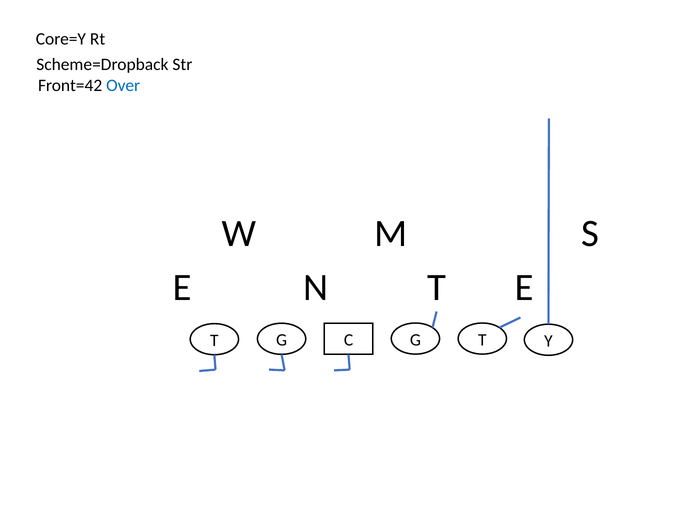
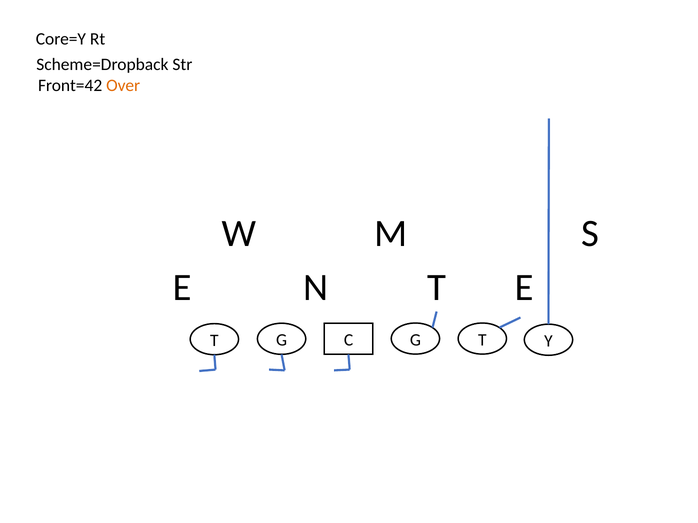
Over colour: blue -> orange
